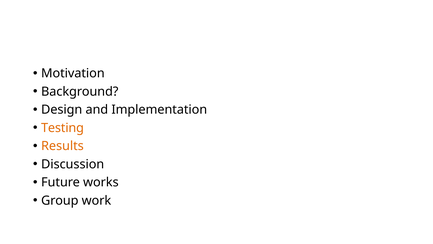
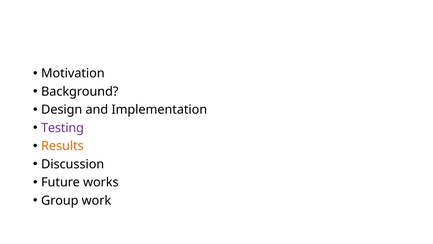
Testing colour: orange -> purple
